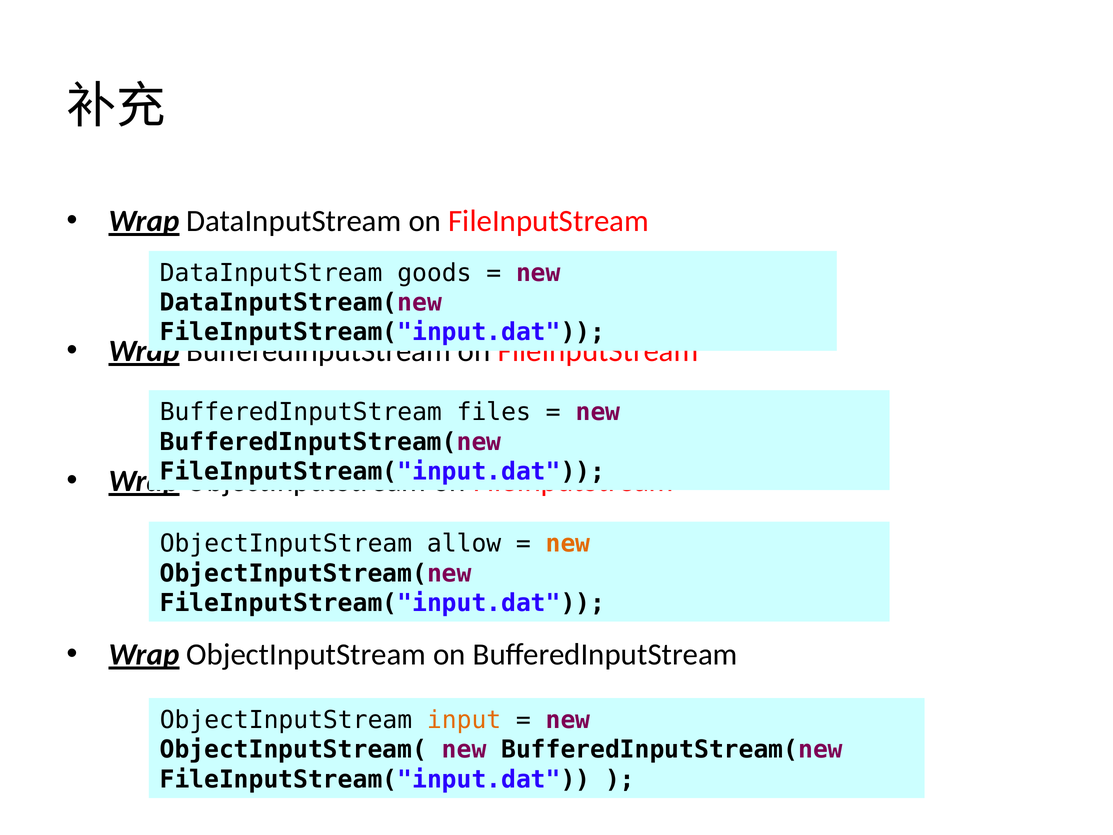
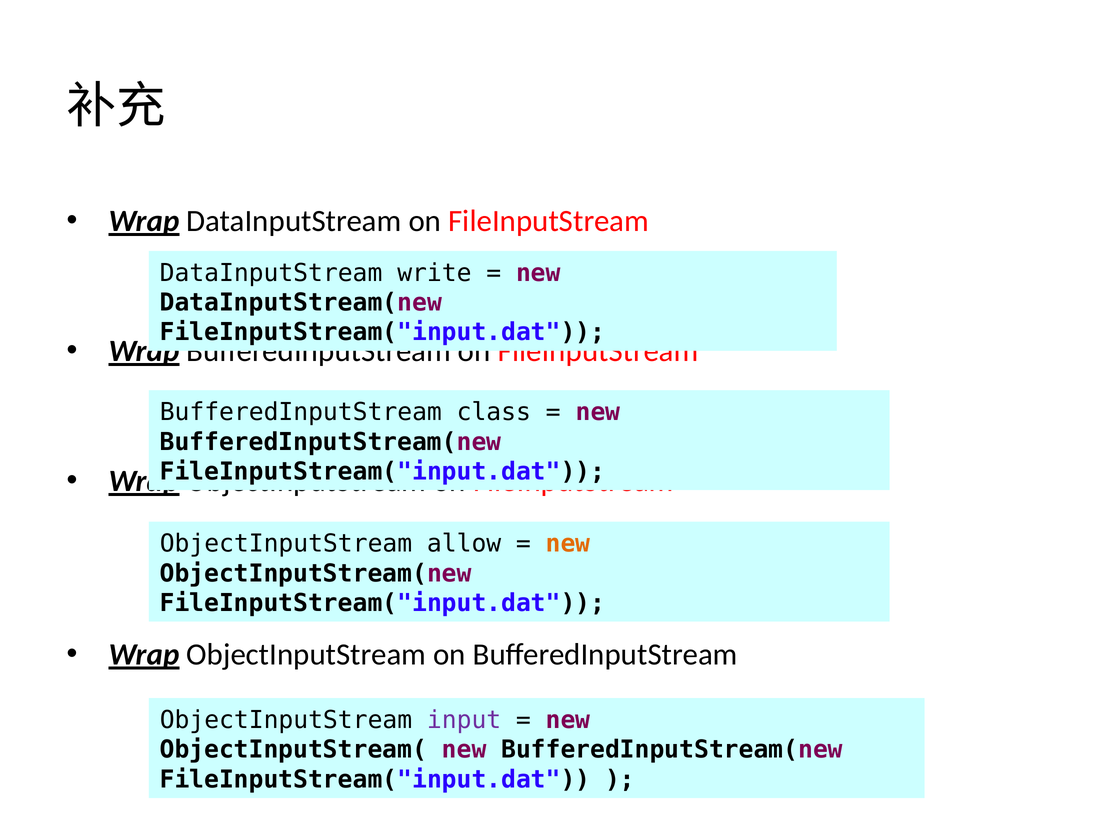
goods: goods -> write
files: files -> class
input colour: orange -> purple
